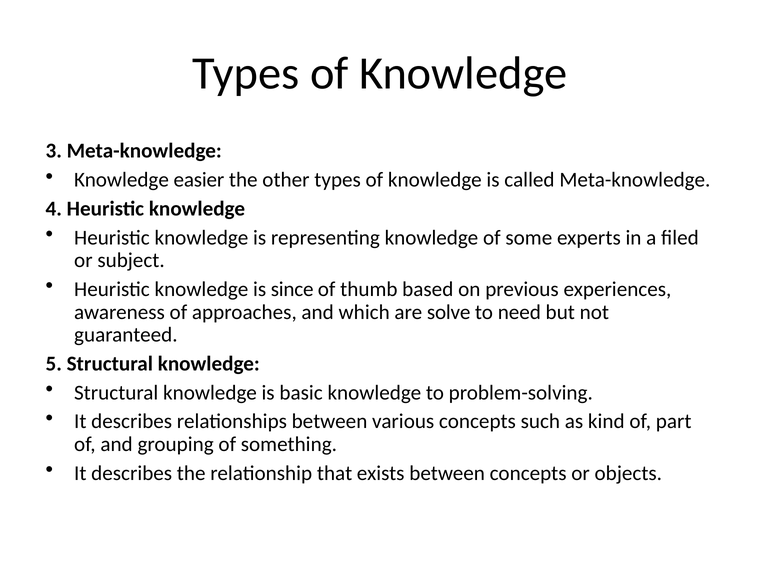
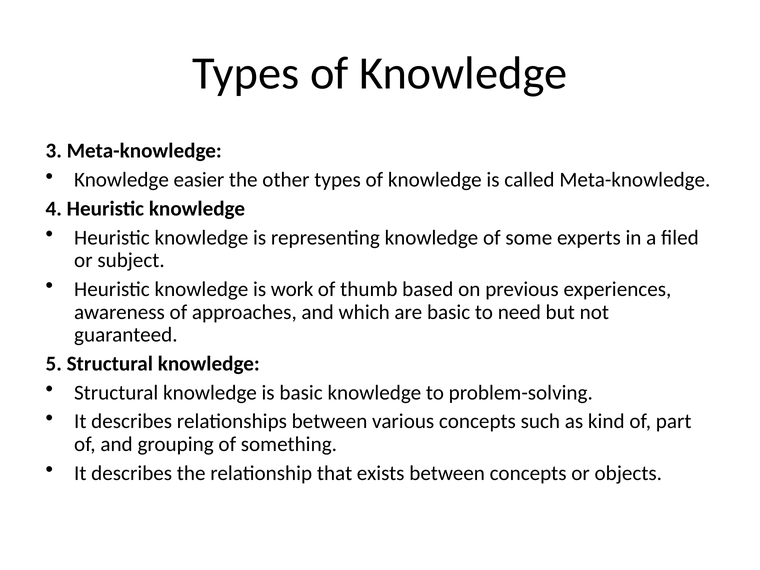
since: since -> work
are solve: solve -> basic
